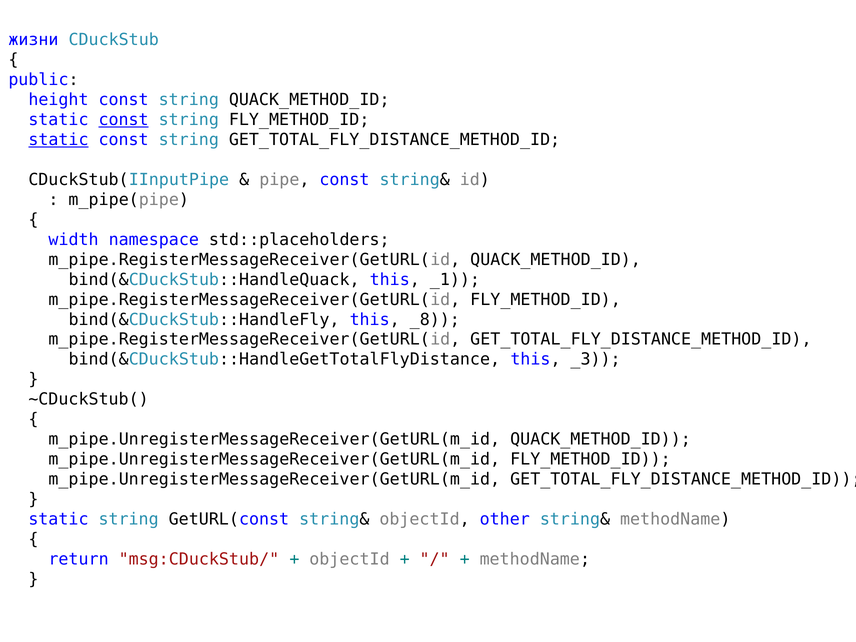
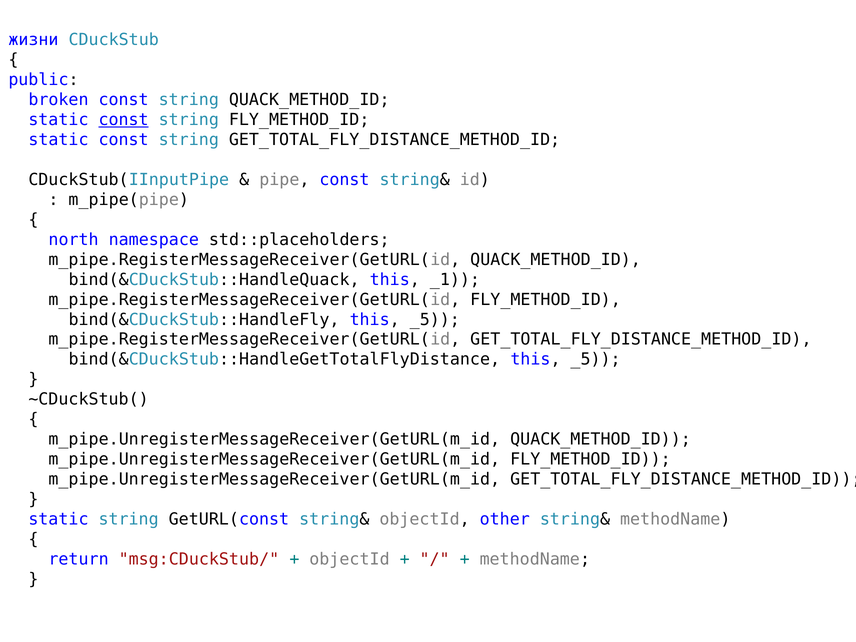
height: height -> broken
static at (58, 140) underline: present -> none
width: width -> north
bind(&CDuckStub::HandleFly this _8: _8 -> _5
bind(&CDuckStub::HandleGetTotalFlyDistance this _3: _3 -> _5
